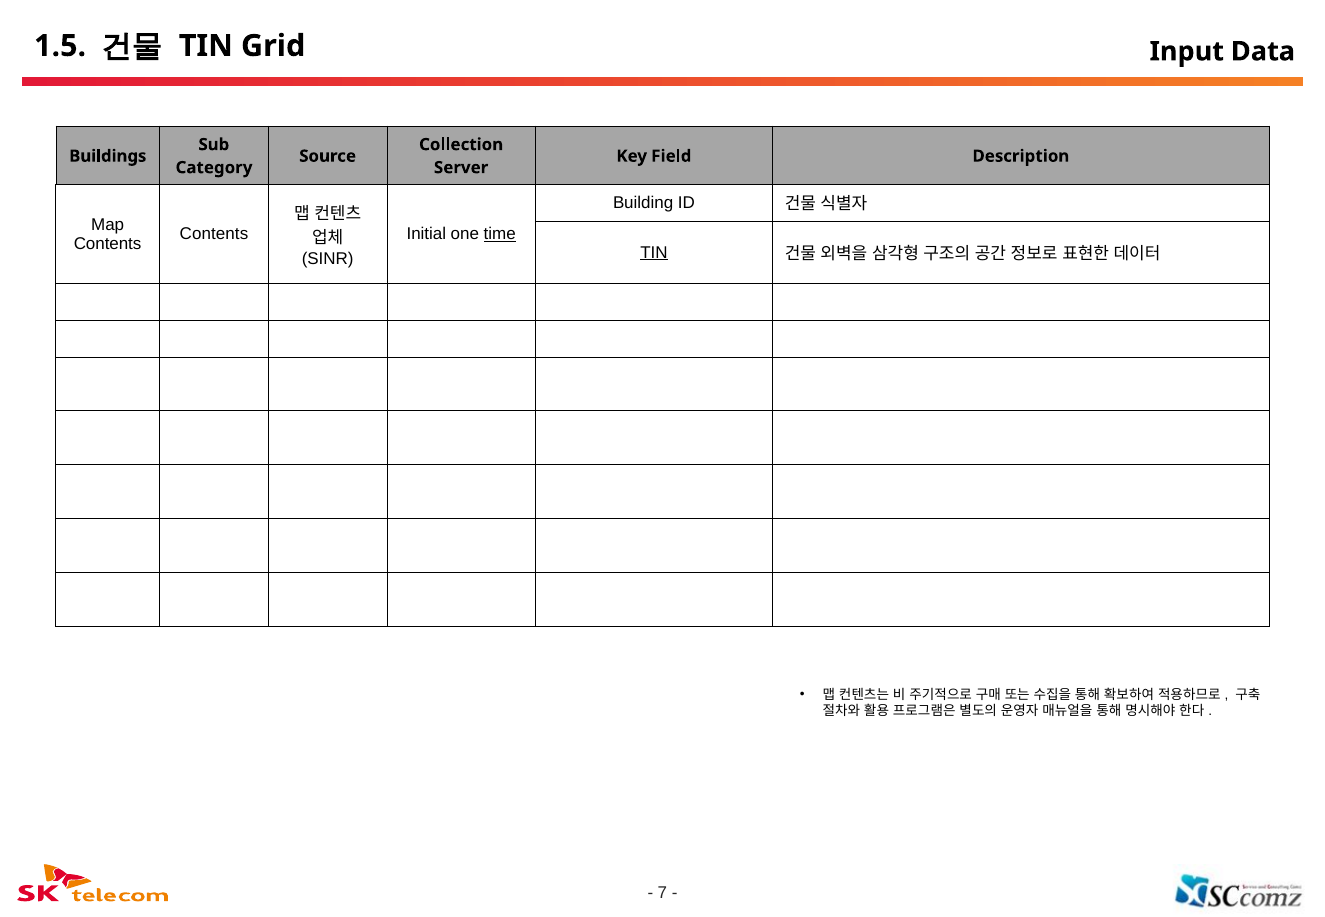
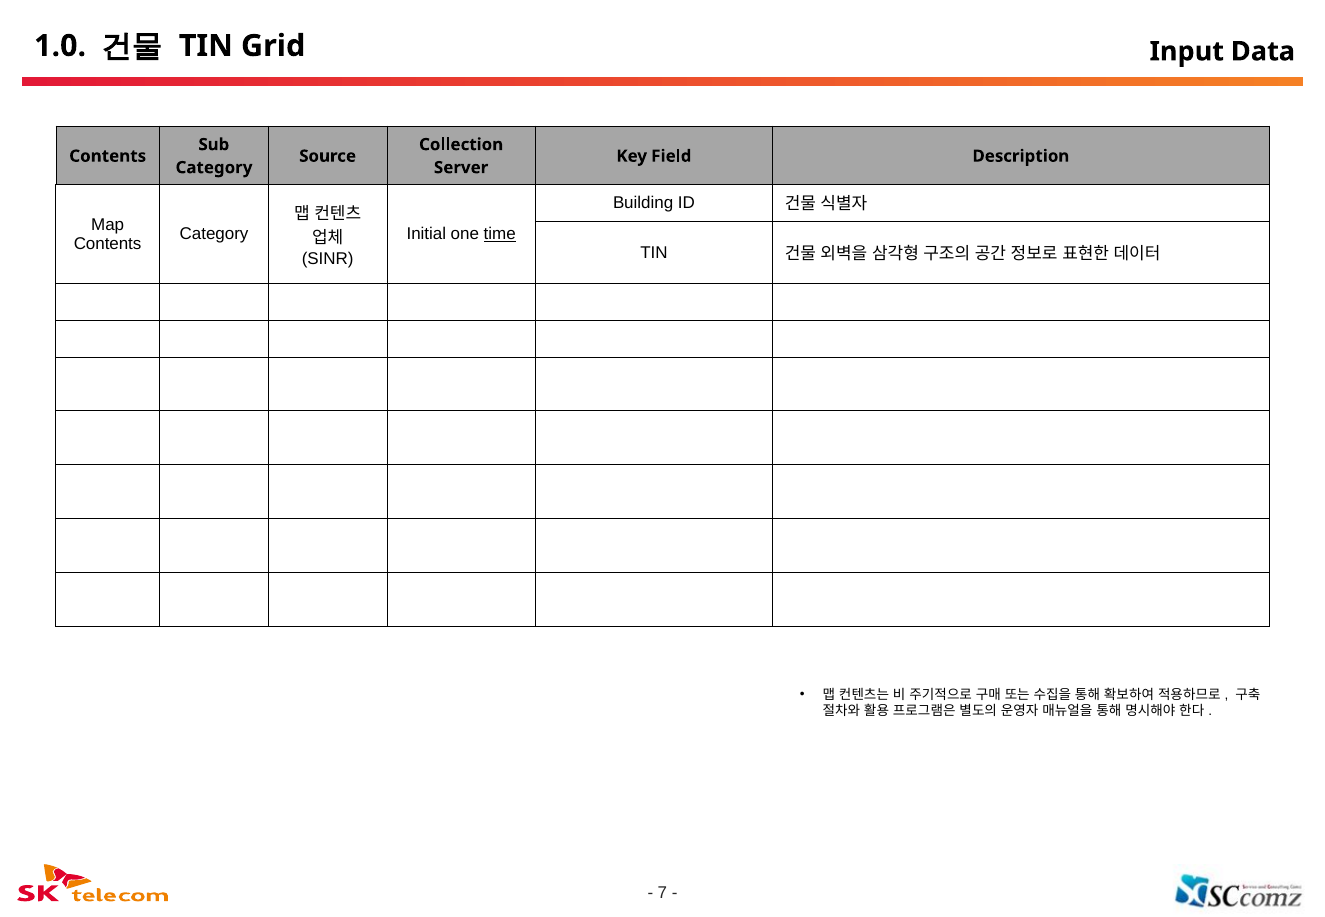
1.5: 1.5 -> 1.0
Buildings at (108, 156): Buildings -> Contents
Contents at (214, 234): Contents -> Category
TIN at (654, 253) underline: present -> none
